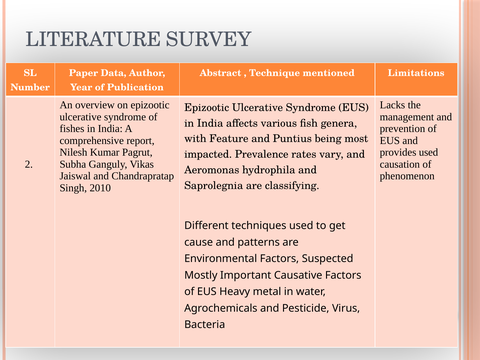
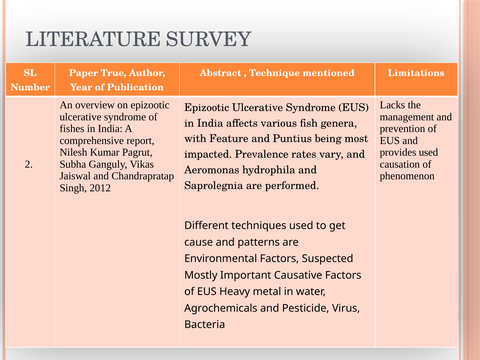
Data: Data -> True
classifying: classifying -> performed
2010: 2010 -> 2012
